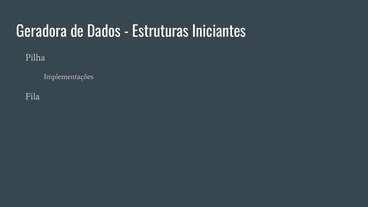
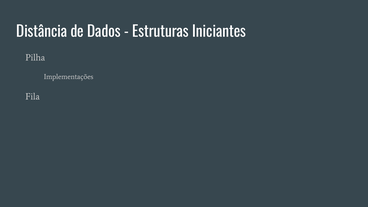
Geradora: Geradora -> Distância
